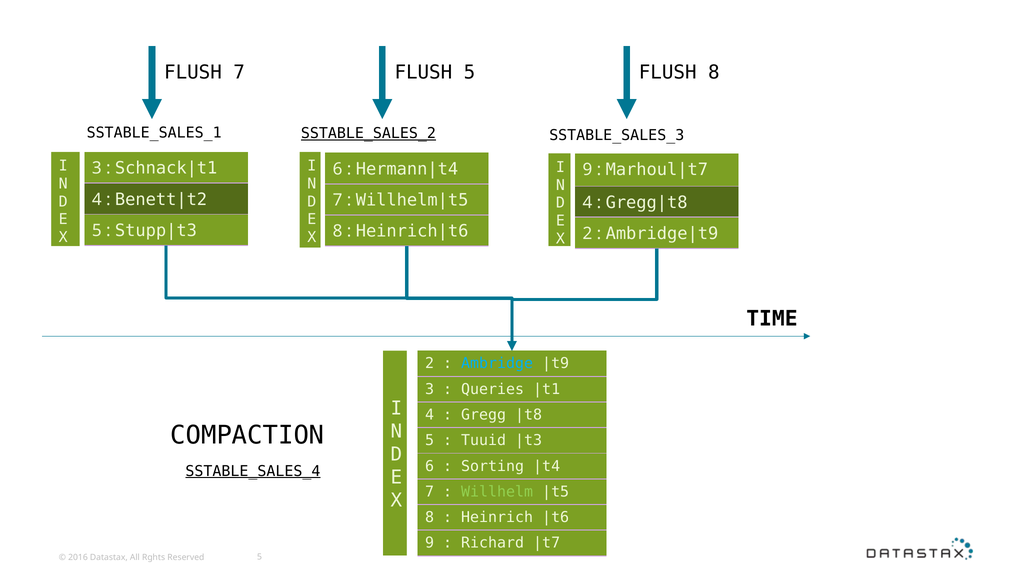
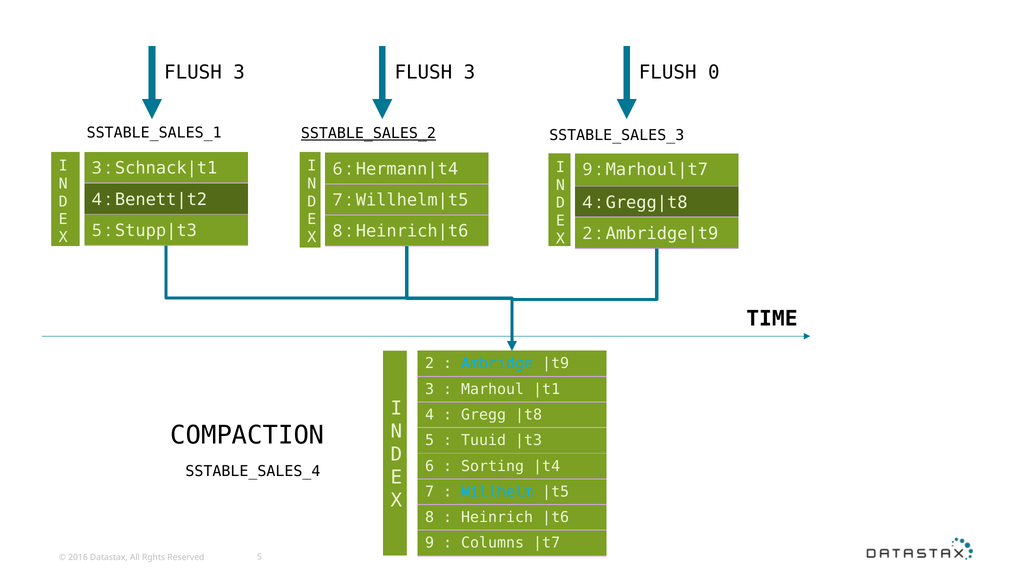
7 at (239, 73): 7 -> 3
5 at (470, 73): 5 -> 3
FLUSH 8: 8 -> 0
Queries: Queries -> Marhoul
SSTABLE_SALES_4 underline: present -> none
Willhelm colour: light green -> light blue
Richard: Richard -> Columns
